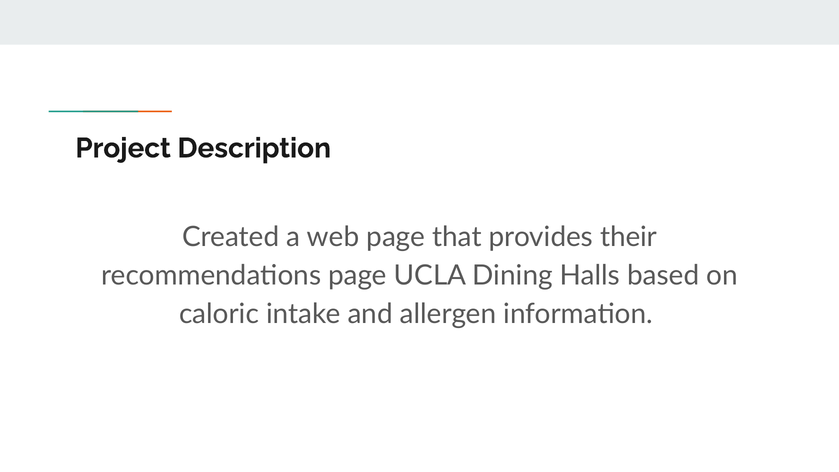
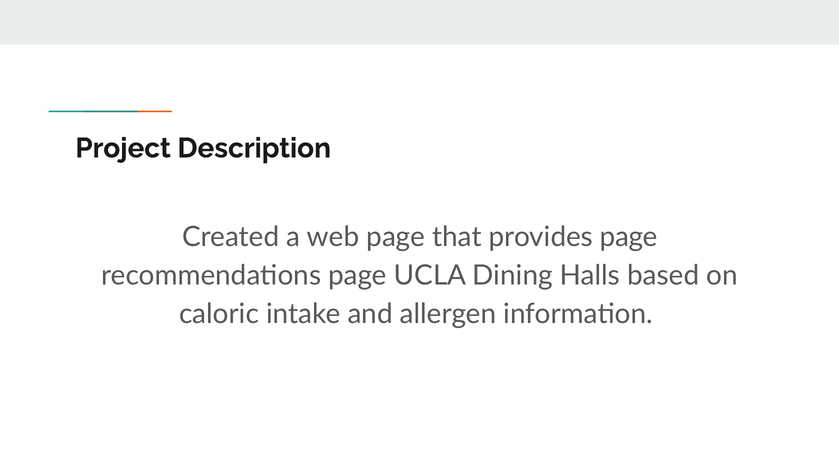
provides their: their -> page
